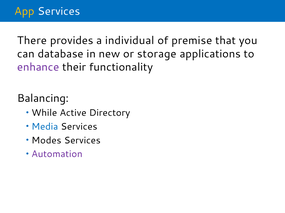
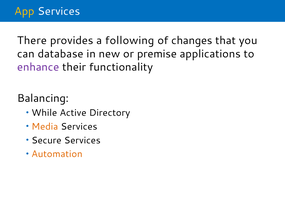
individual: individual -> following
premise: premise -> changes
storage: storage -> premise
Media colour: blue -> orange
Modes: Modes -> Secure
Automation colour: purple -> orange
